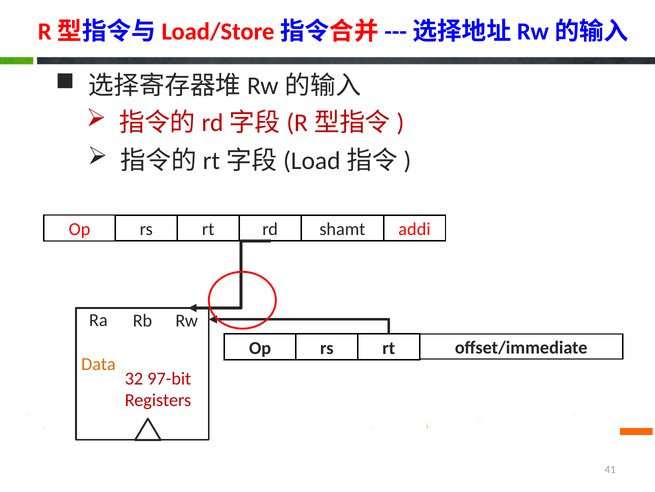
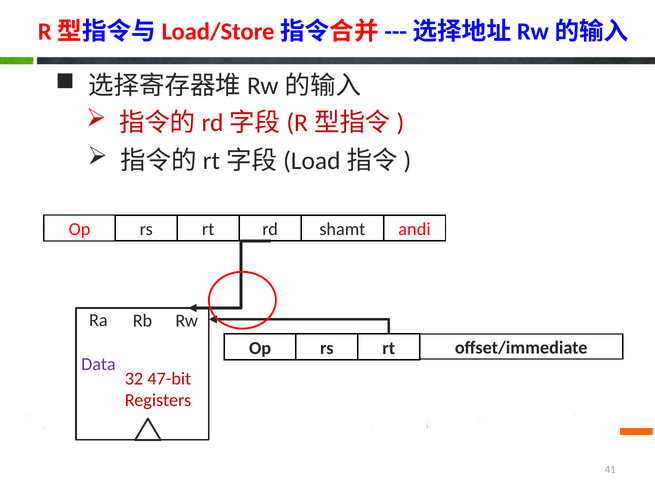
addi: addi -> andi
Data colour: orange -> purple
97-bit: 97-bit -> 47-bit
